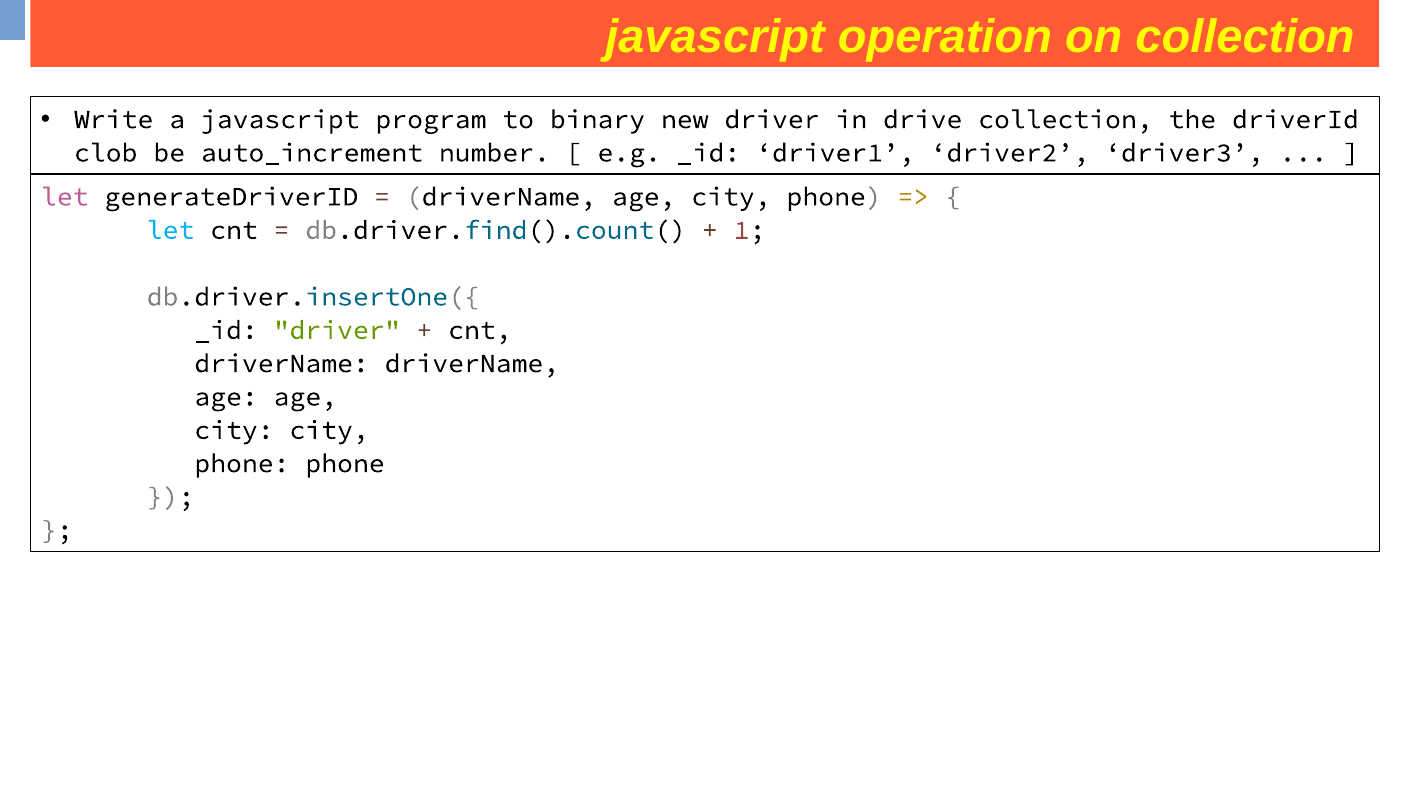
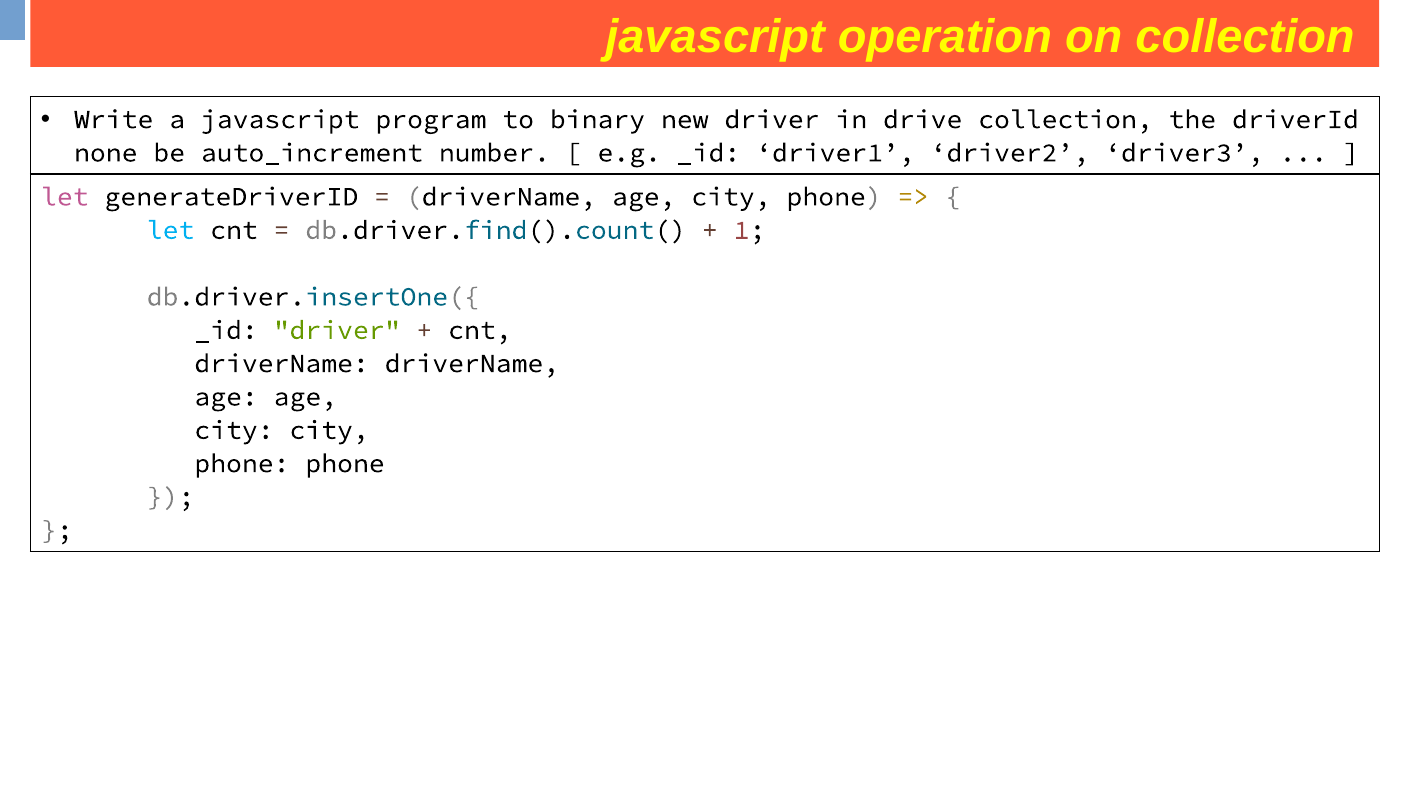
clob: clob -> none
